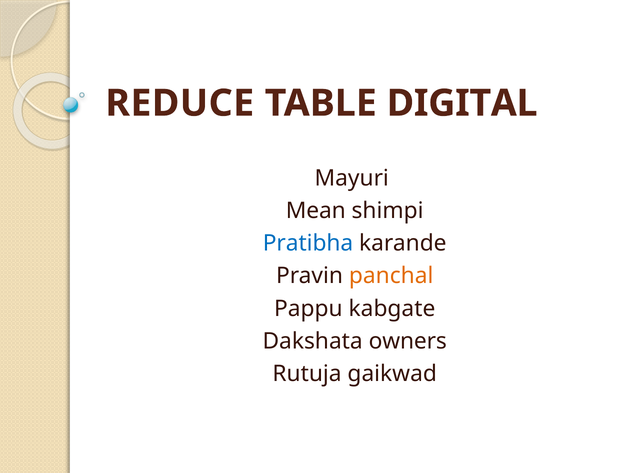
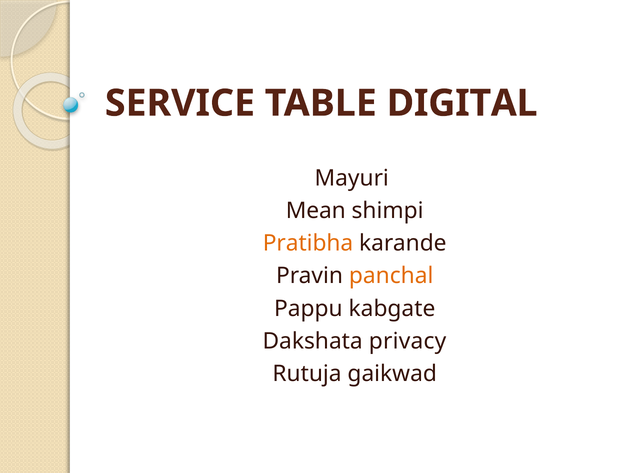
REDUCE: REDUCE -> SERVICE
Pratibha colour: blue -> orange
owners: owners -> privacy
